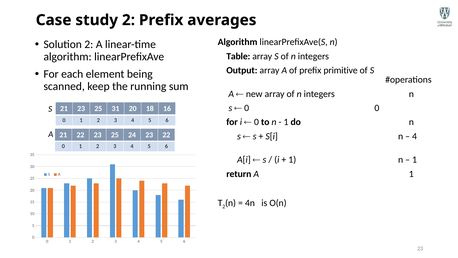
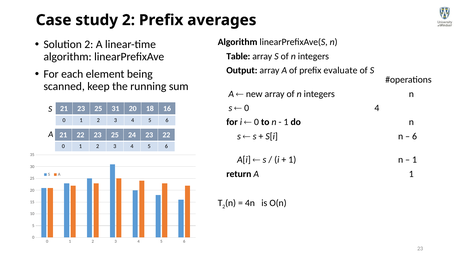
primitive: primitive -> evaluate
0 0: 0 -> 4
4 at (415, 136): 4 -> 6
